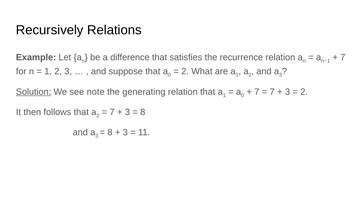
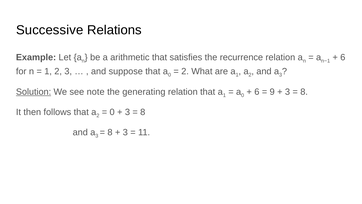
Recursively: Recursively -> Successive
difference: difference -> arithmetic
7 at (343, 57): 7 -> 6
7 at (257, 92): 7 -> 6
7 at (272, 92): 7 -> 9
2 at (304, 92): 2 -> 8
7 at (112, 112): 7 -> 0
